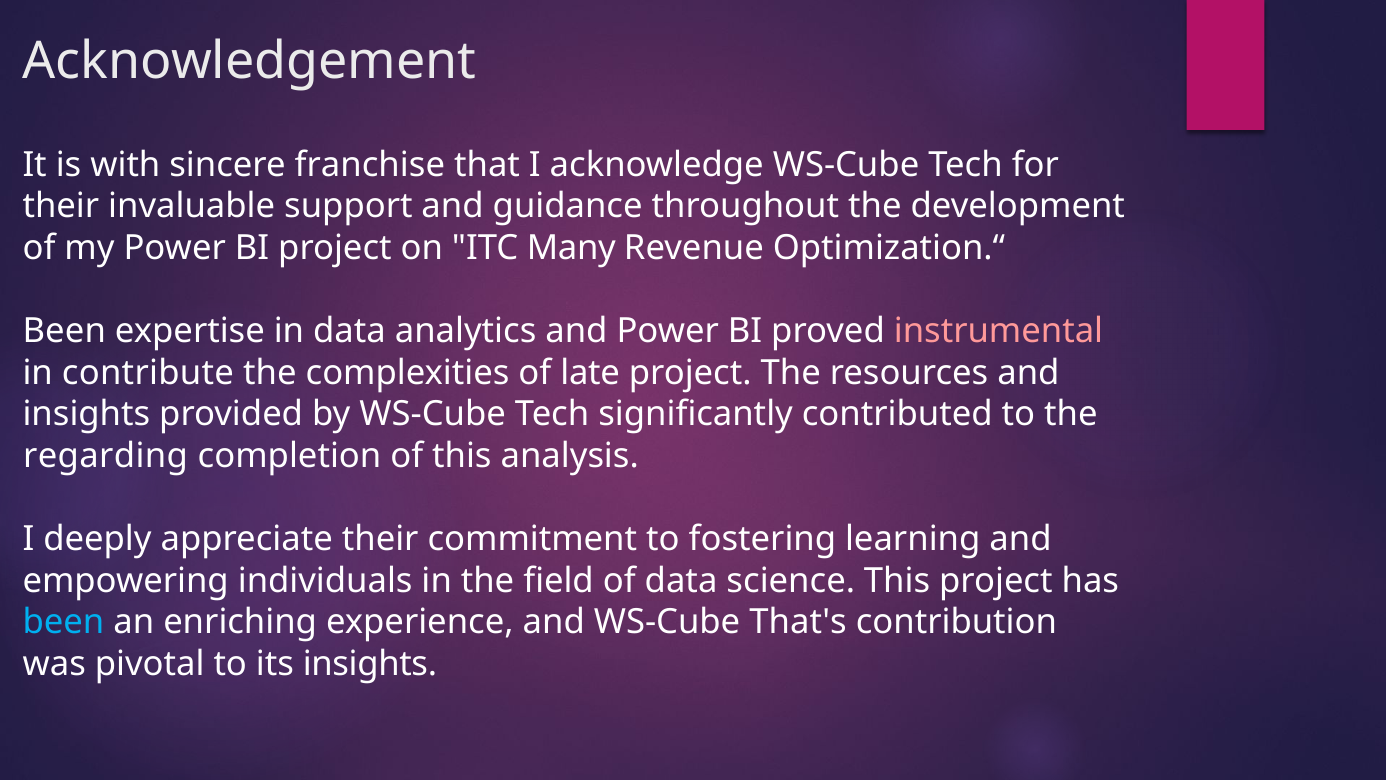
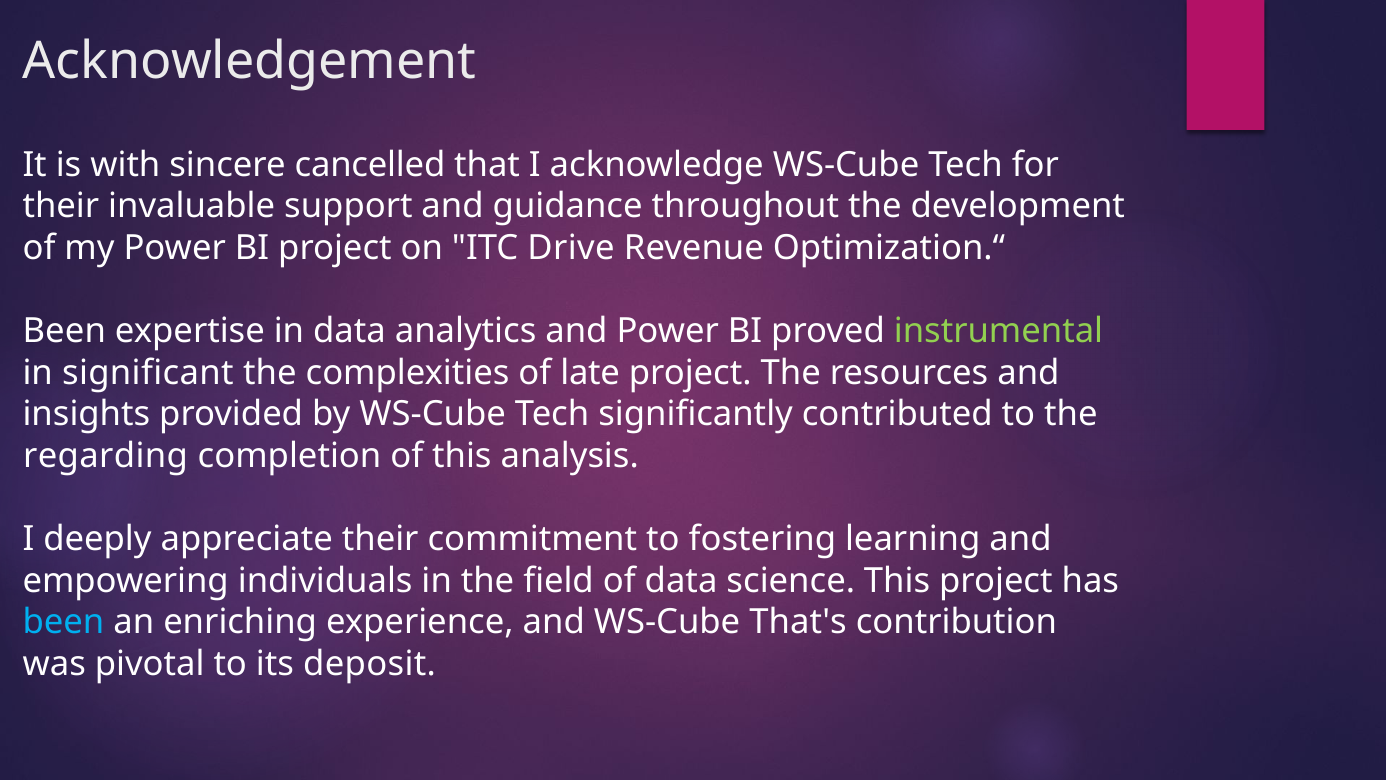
franchise: franchise -> cancelled
Many: Many -> Drive
instrumental colour: pink -> light green
contribute: contribute -> significant
its insights: insights -> deposit
